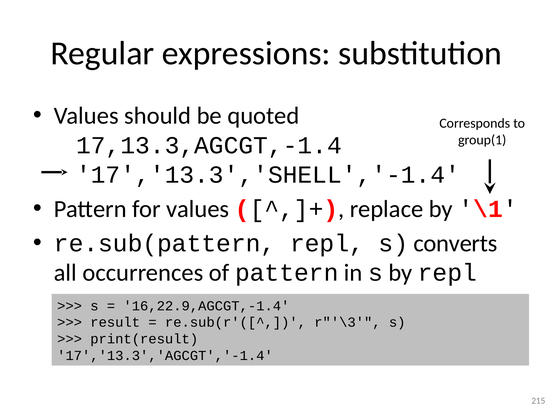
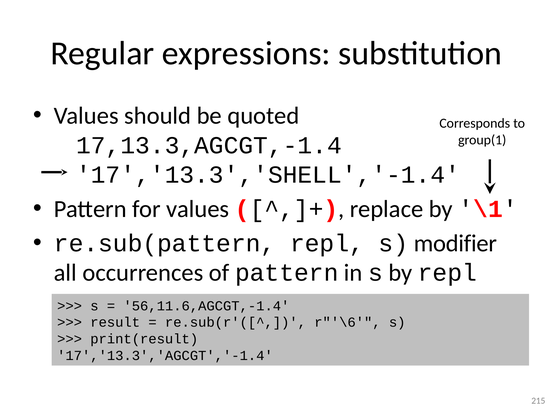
converts: converts -> modifier
16,22.9,AGCGT,-1.4: 16,22.9,AGCGT,-1.4 -> 56,11.6,AGCGT,-1.4
r"'\3: r"'\3 -> r"'\6
